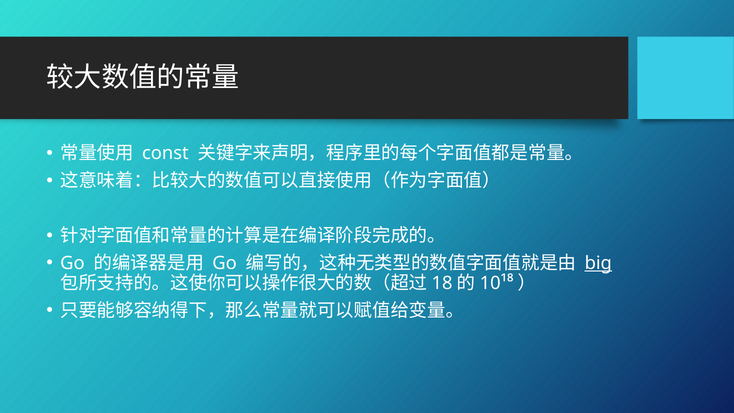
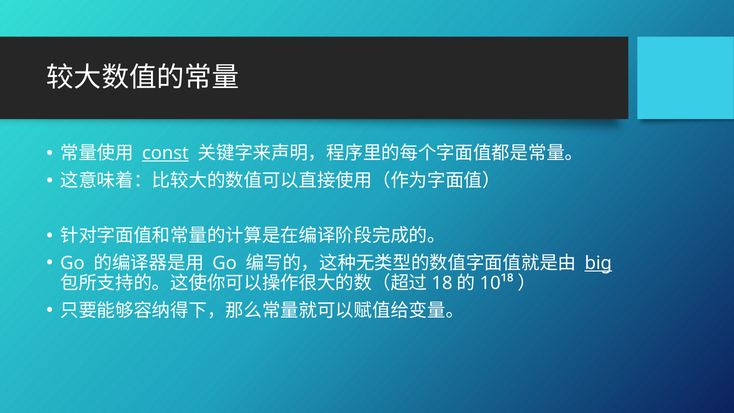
const underline: none -> present
